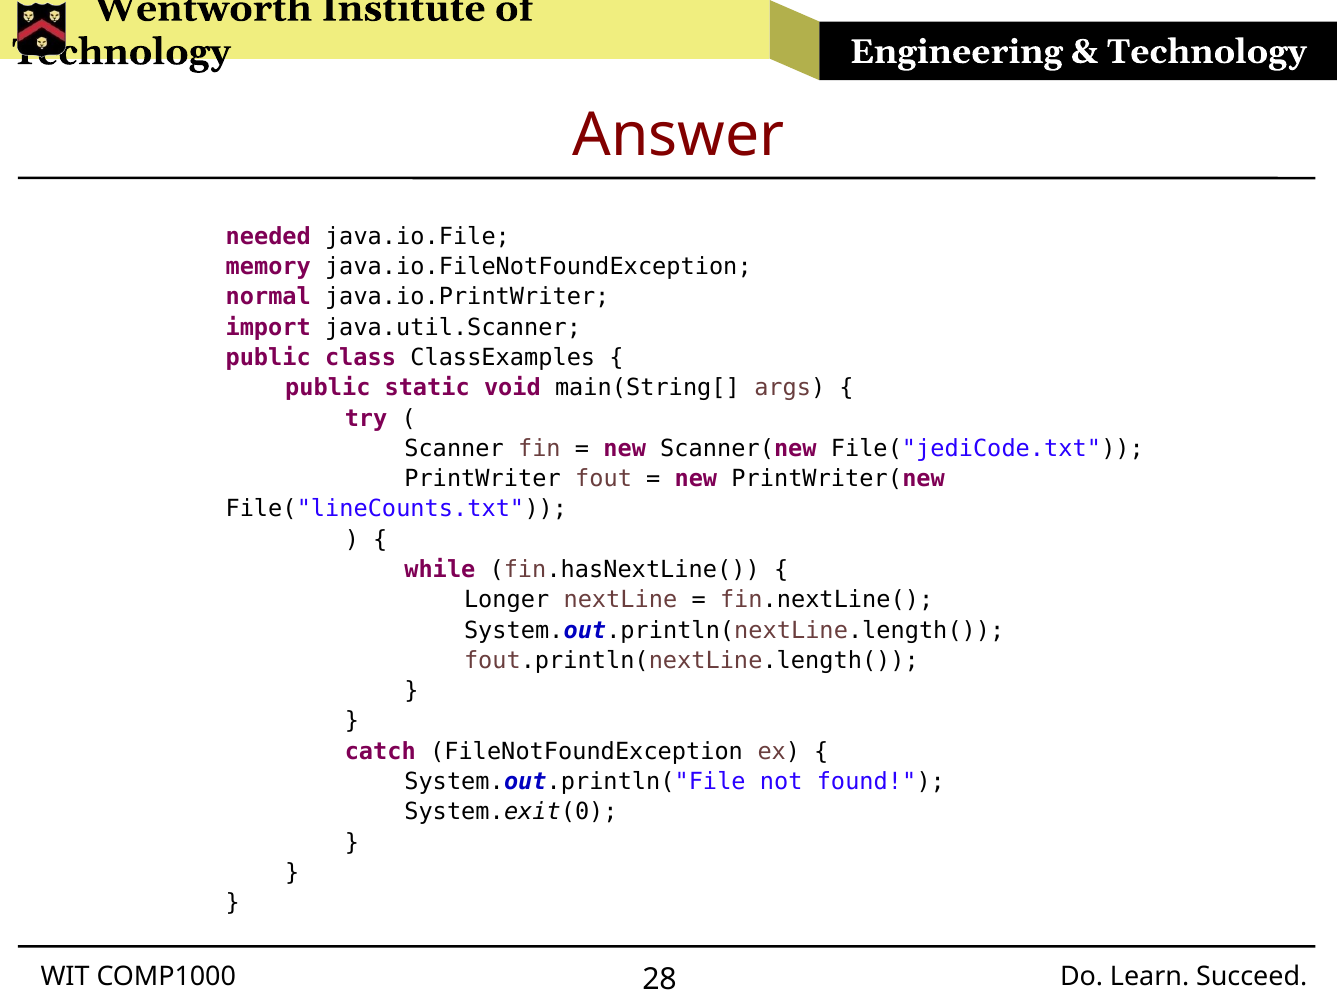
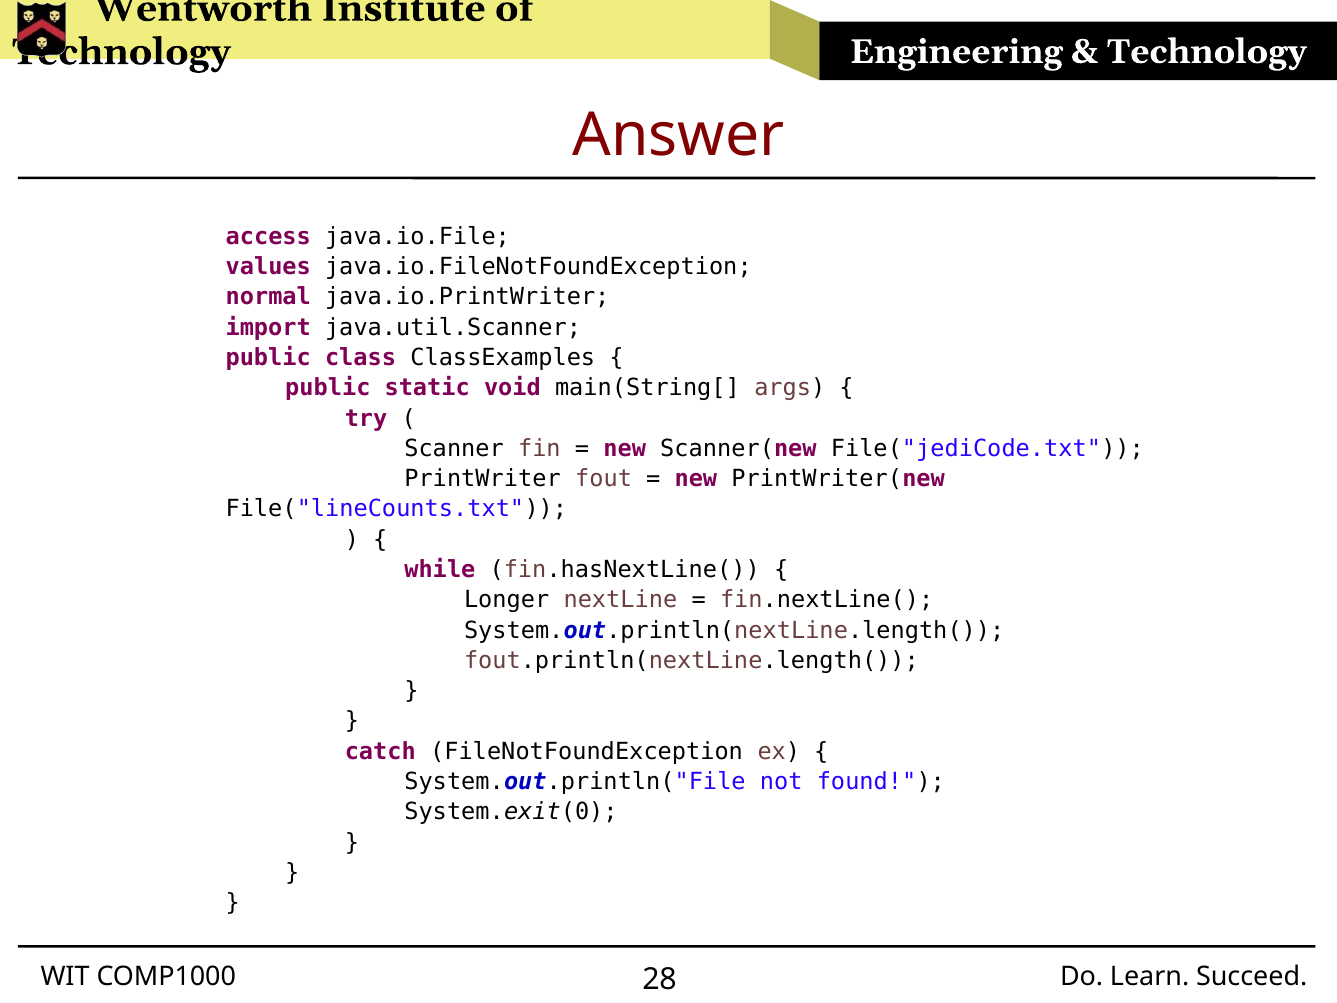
needed: needed -> access
memory: memory -> values
